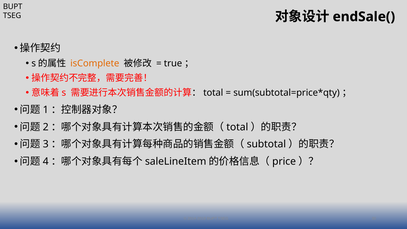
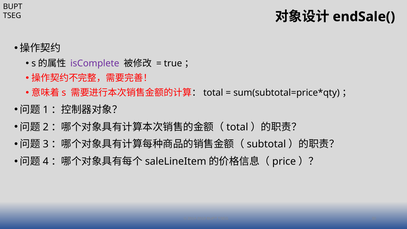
isComplete colour: orange -> purple
